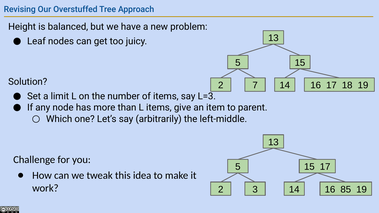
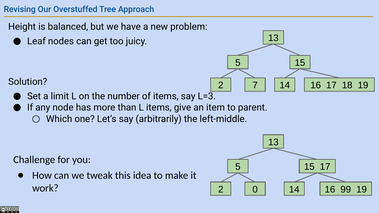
3: 3 -> 0
85: 85 -> 99
